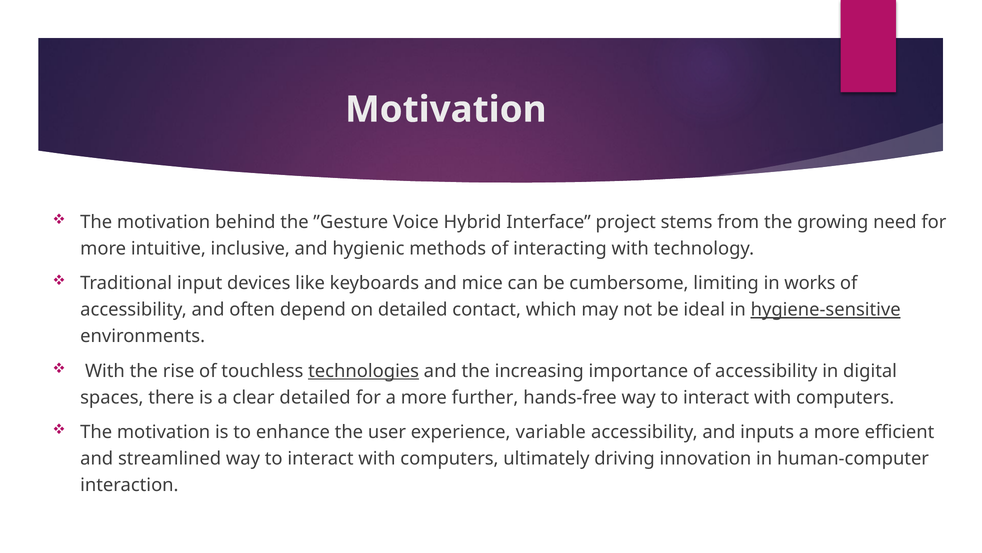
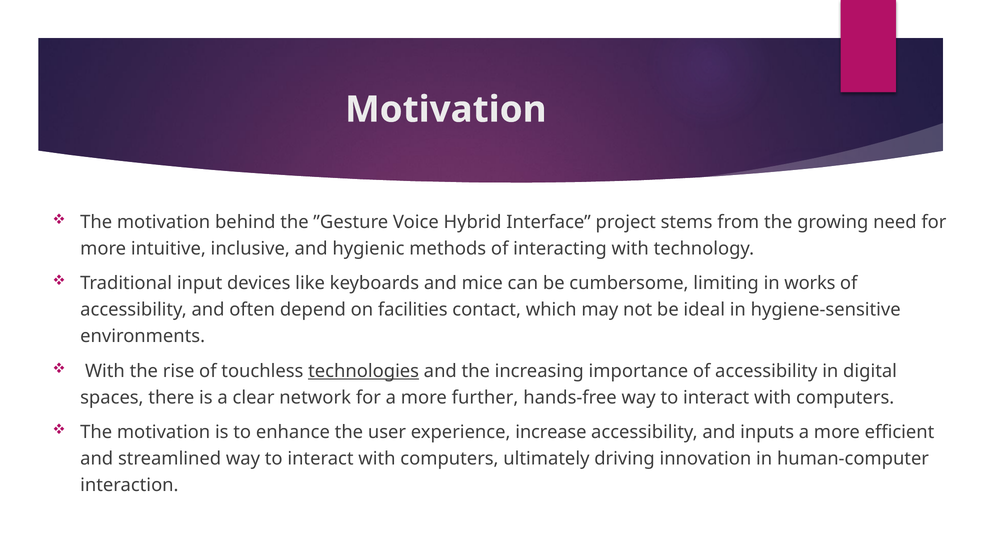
on detailed: detailed -> facilities
hygiene-sensitive underline: present -> none
clear detailed: detailed -> network
variable: variable -> increase
